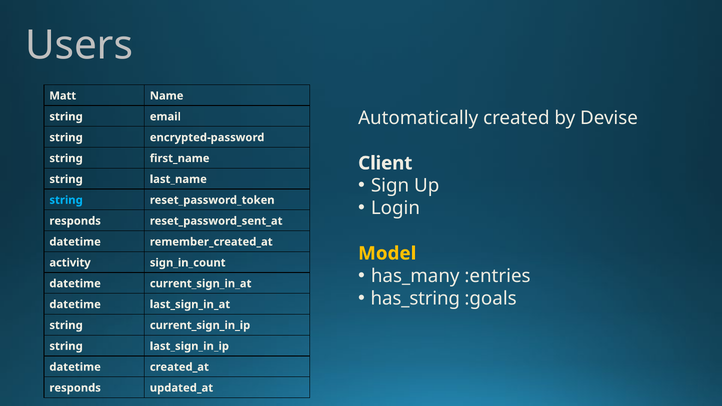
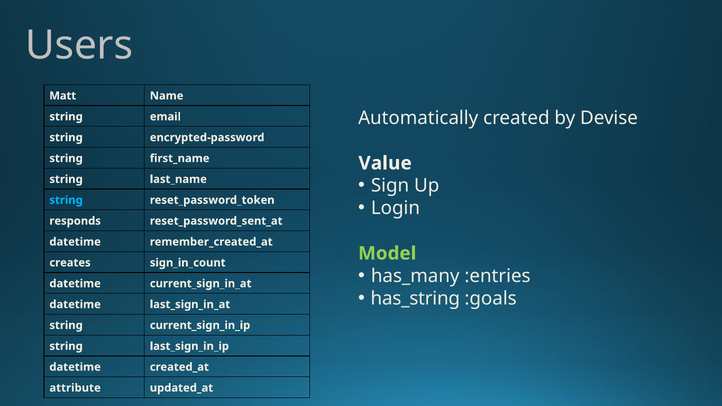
Client: Client -> Value
Model colour: yellow -> light green
activity: activity -> creates
responds at (75, 388): responds -> attribute
